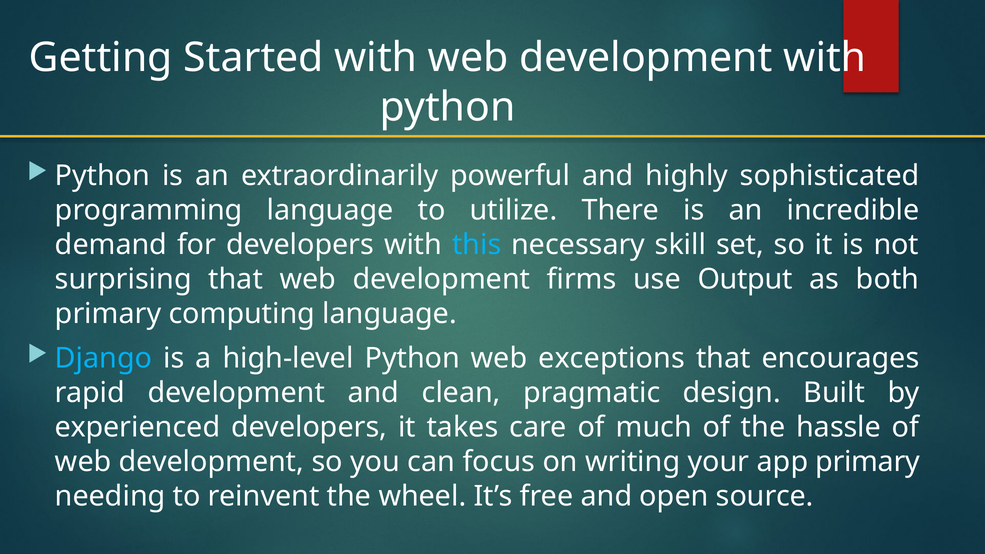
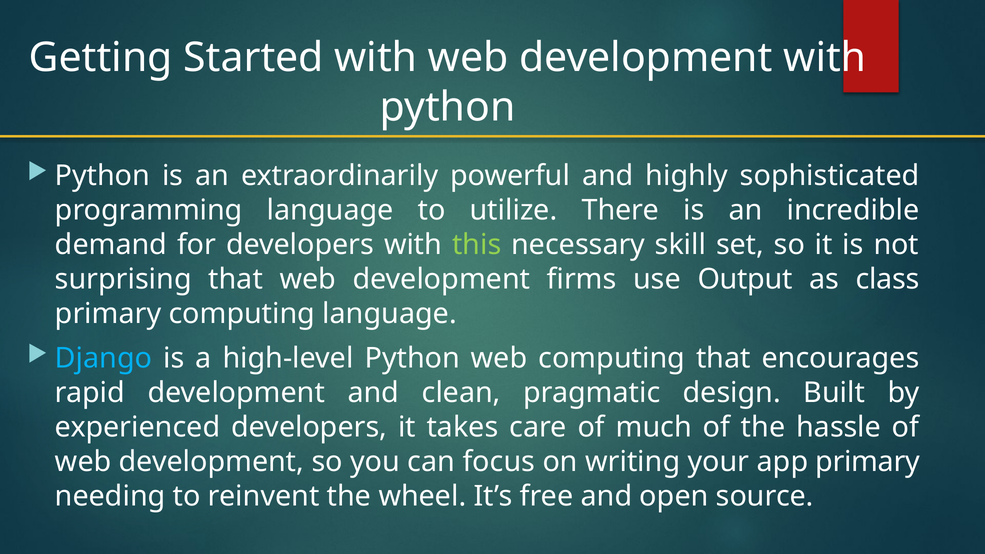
this colour: light blue -> light green
both: both -> class
web exceptions: exceptions -> computing
